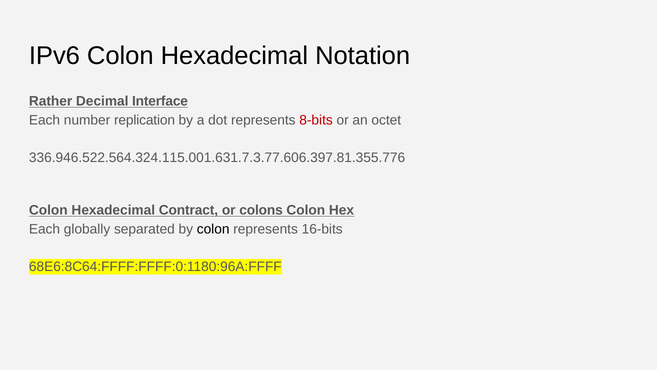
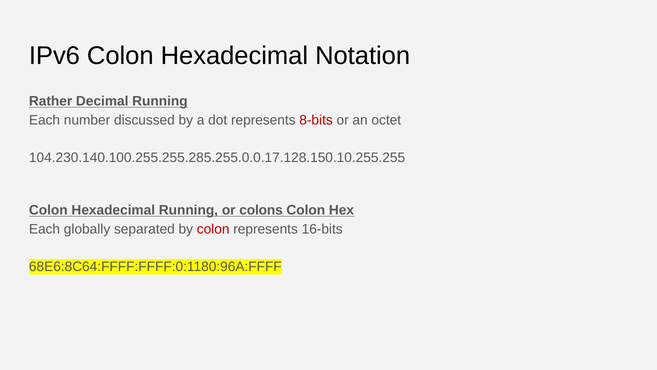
Decimal Interface: Interface -> Running
replication: replication -> discussed
336.946.522.564.324.115.001.631.7.3.77.606.397.81.355.776: 336.946.522.564.324.115.001.631.7.3.77.606.397.81.355.776 -> 104.230.140.100.255.255.285.255.0.0.17.128.150.10.255.255
Hexadecimal Contract: Contract -> Running
colon at (213, 229) colour: black -> red
